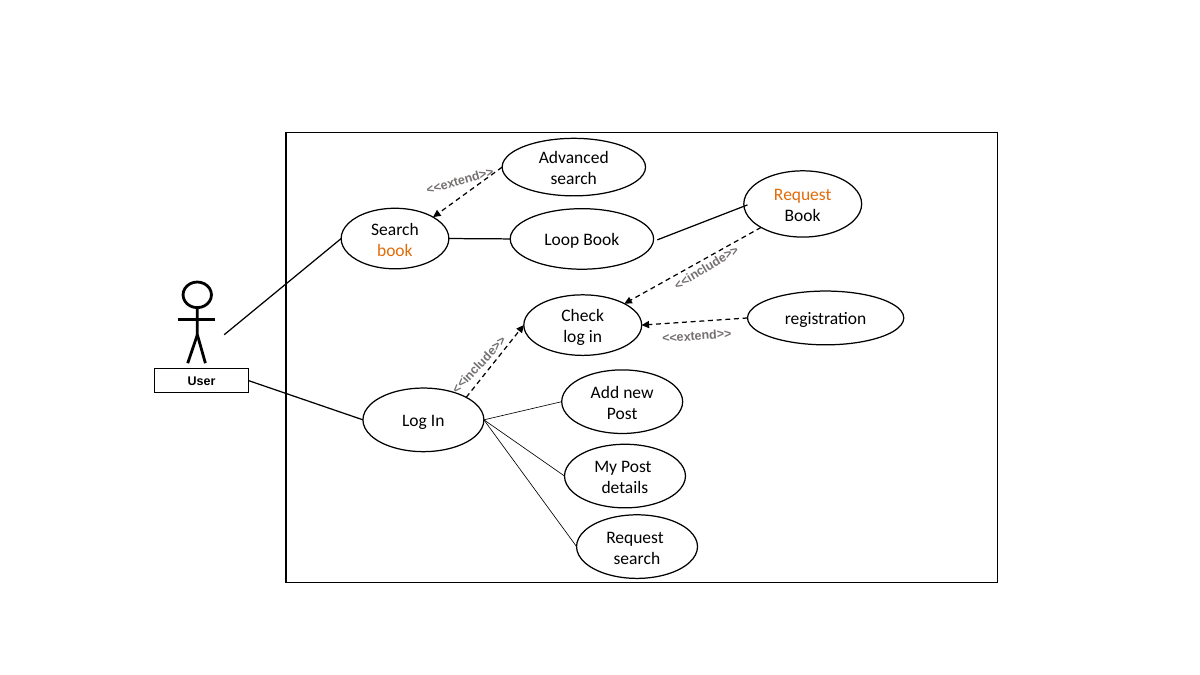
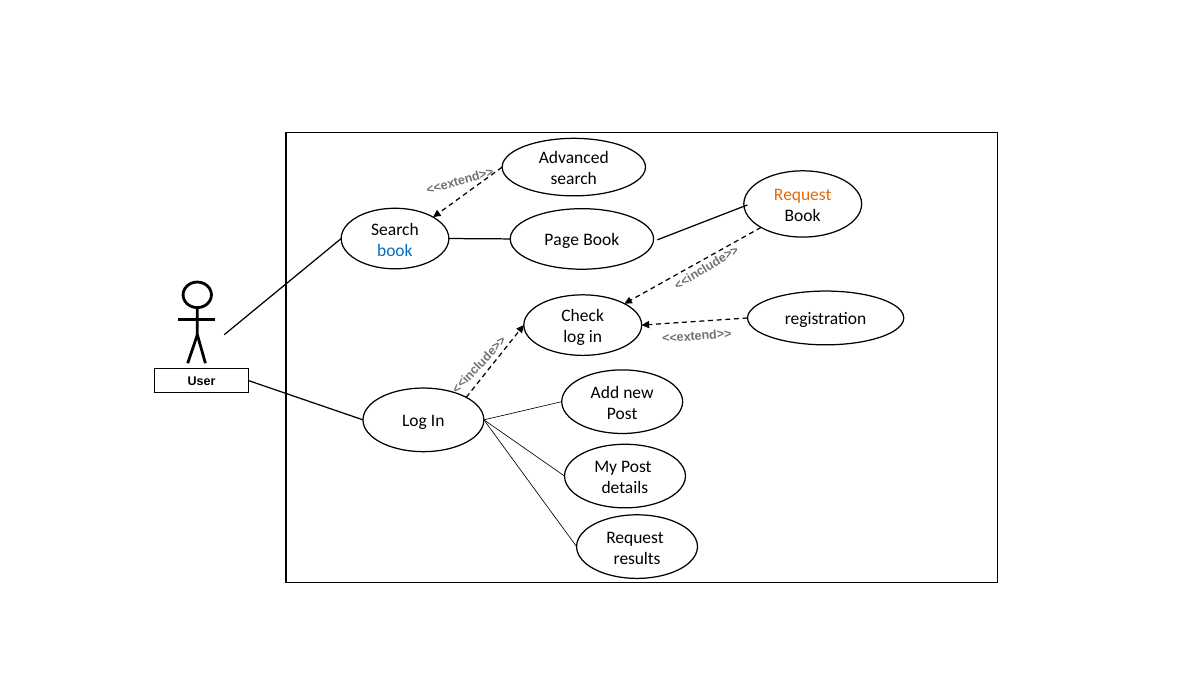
Loop: Loop -> Page
book at (395, 250) colour: orange -> blue
search at (637, 558): search -> results
